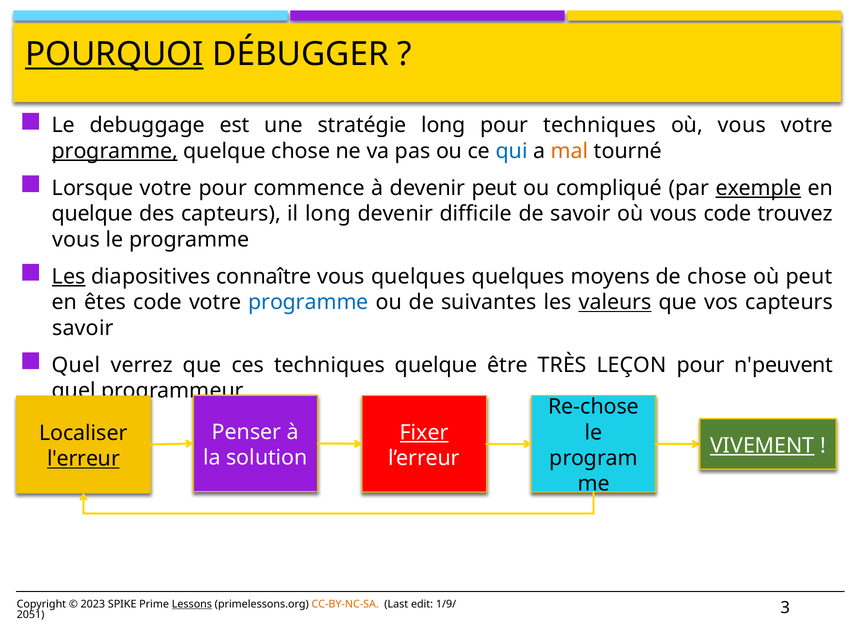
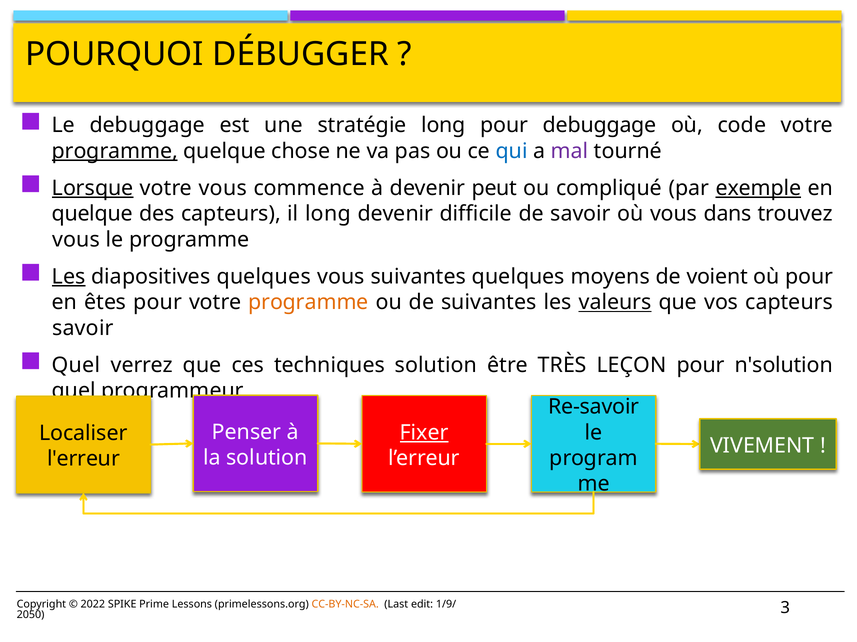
POURQUOI underline: present -> none
pour techniques: techniques -> debuggage
vous at (742, 125): vous -> code
mal colour: orange -> purple
Lorsque underline: none -> present
votre pour: pour -> vous
vous code: code -> dans
diapositives connaître: connaître -> quelques
vous quelques: quelques -> suivantes
de chose: chose -> voient
où peut: peut -> pour
êtes code: code -> pour
programme at (308, 303) colour: blue -> orange
techniques quelque: quelque -> solution
n'peuvent: n'peuvent -> n'solution
Re-chose: Re-chose -> Re-savoir
VIVEMENT underline: present -> none
l'erreur underline: present -> none
2023: 2023 -> 2022
Lessons underline: present -> none
2051: 2051 -> 2050
